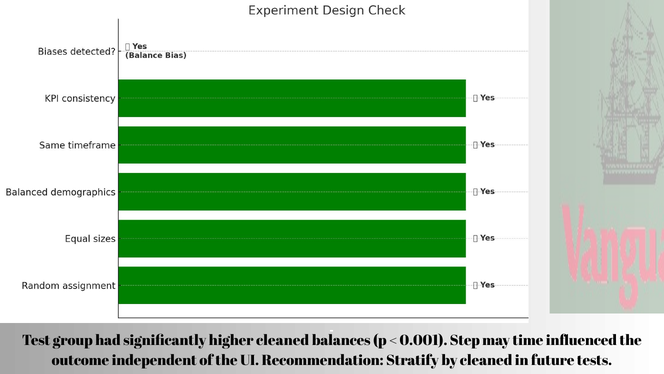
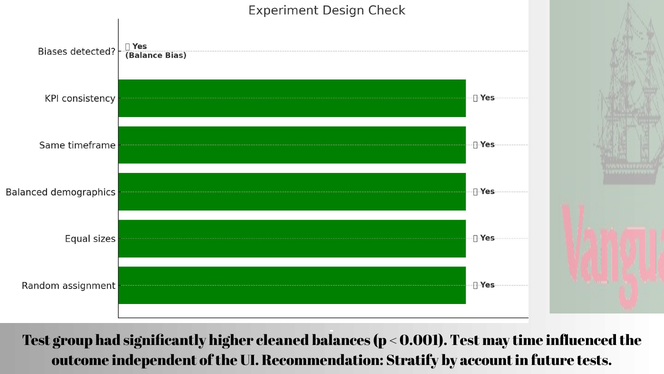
0.001 Step: Step -> Test
by cleaned: cleaned -> account
